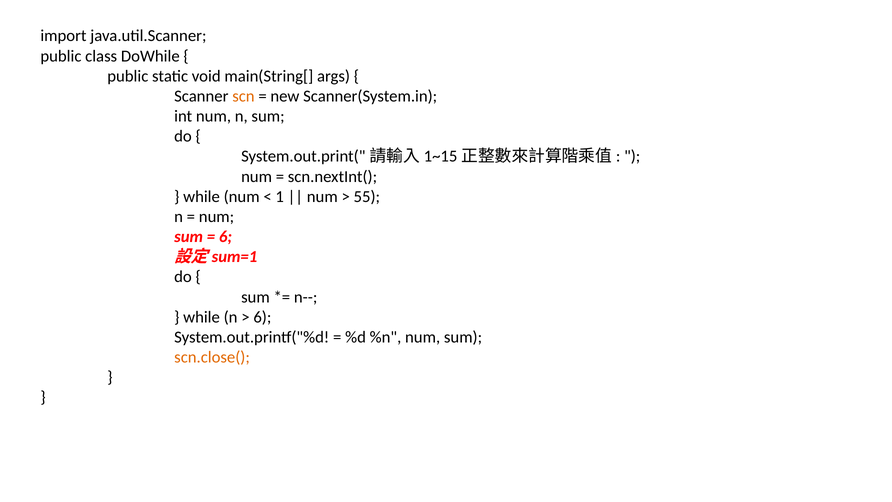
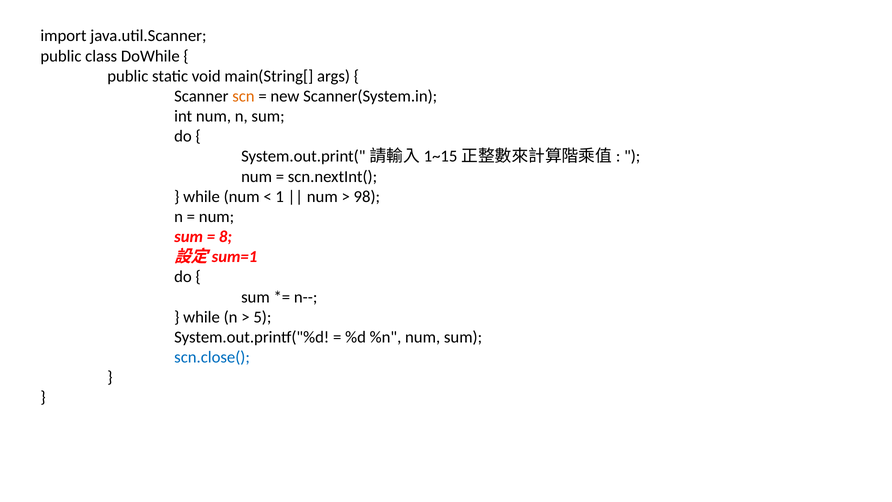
55: 55 -> 98
6 at (225, 237): 6 -> 8
6 at (262, 317): 6 -> 5
scn.close( colour: orange -> blue
